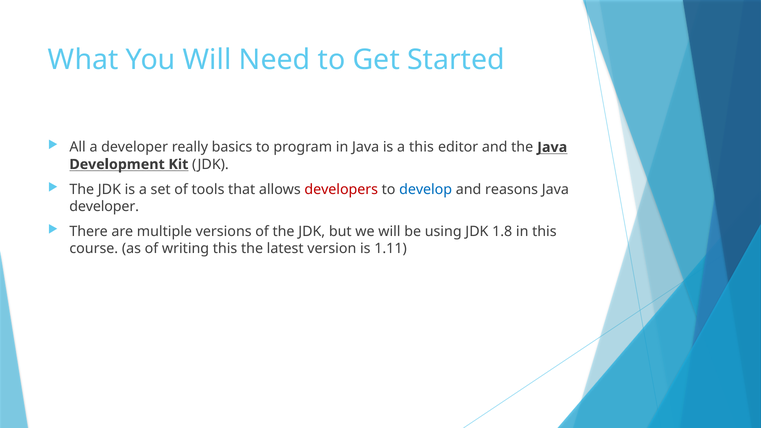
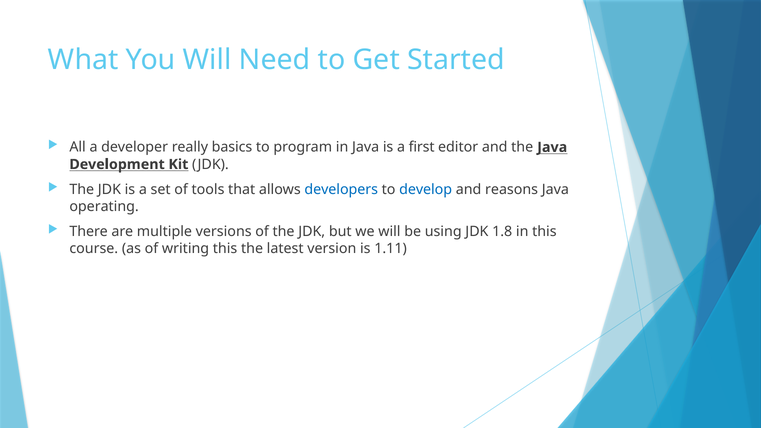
a this: this -> first
developers colour: red -> blue
developer at (104, 207): developer -> operating
